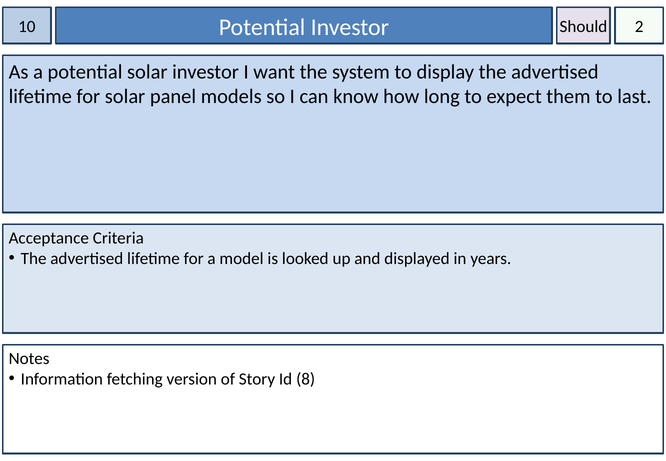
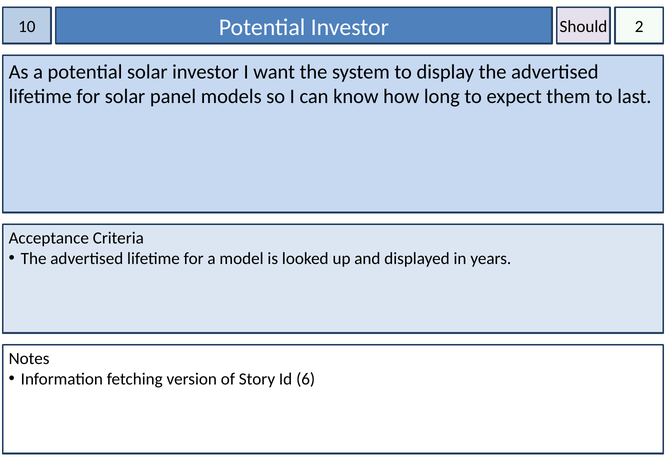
8: 8 -> 6
